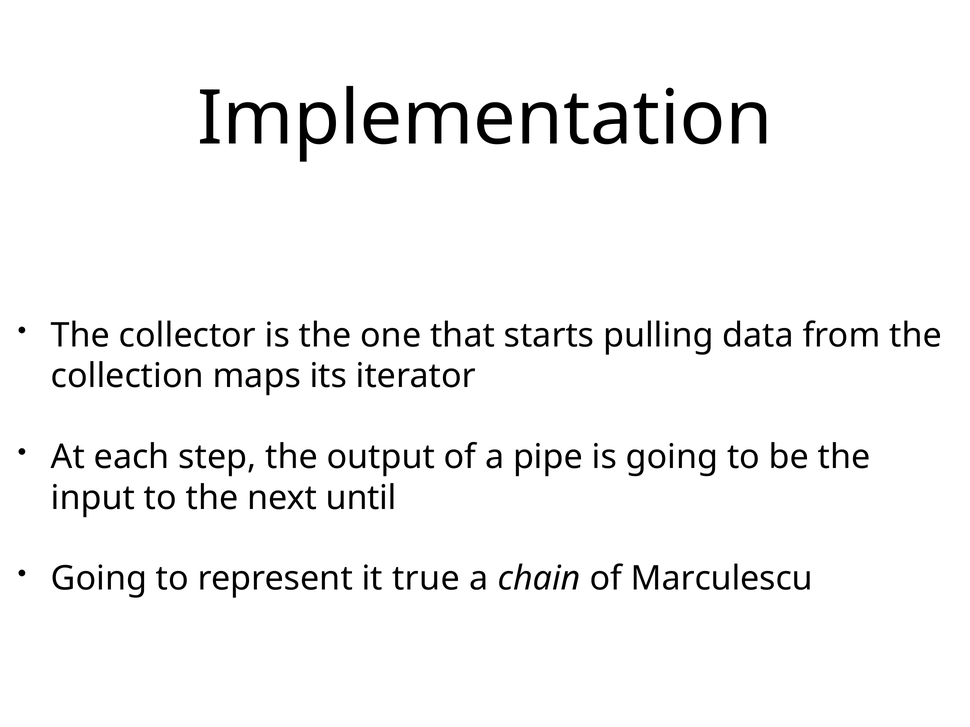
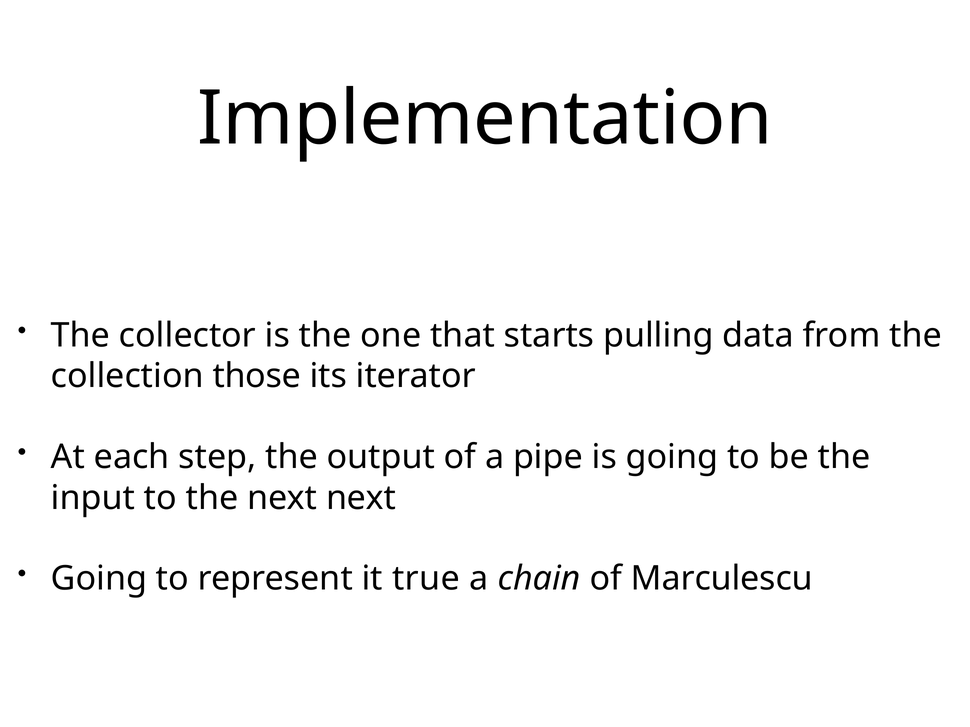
maps: maps -> those
next until: until -> next
